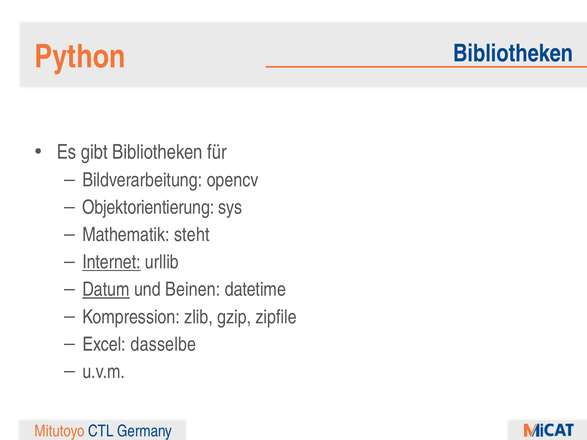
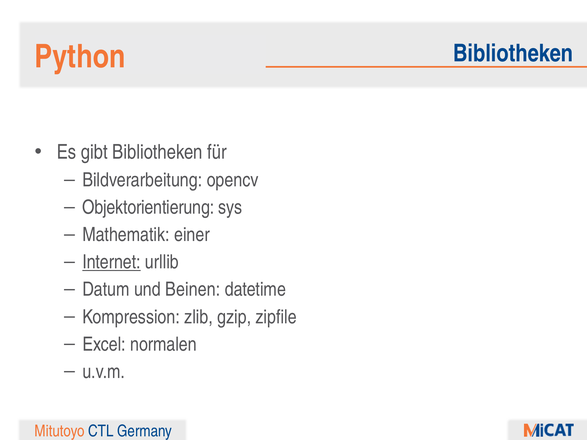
steht: steht -> einer
Datum underline: present -> none
dasselbe: dasselbe -> normalen
